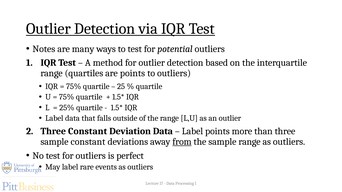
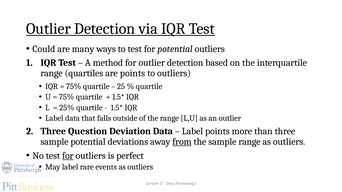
Notes: Notes -> Could
Three Constant: Constant -> Question
sample constant: constant -> potential
for at (68, 156) underline: none -> present
